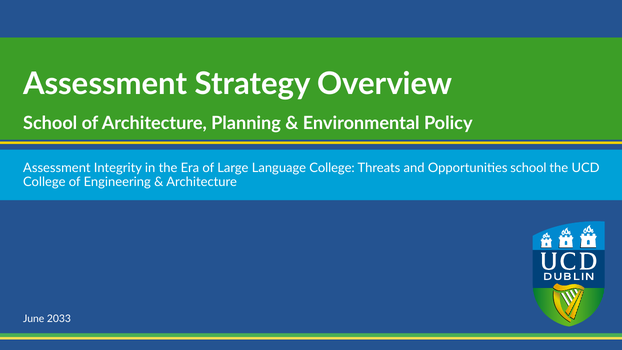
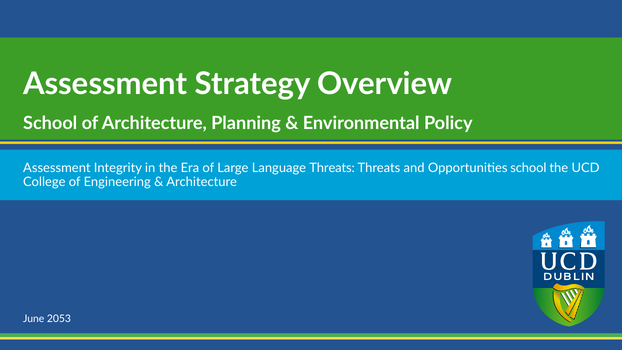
Language College: College -> Threats
2033: 2033 -> 2053
